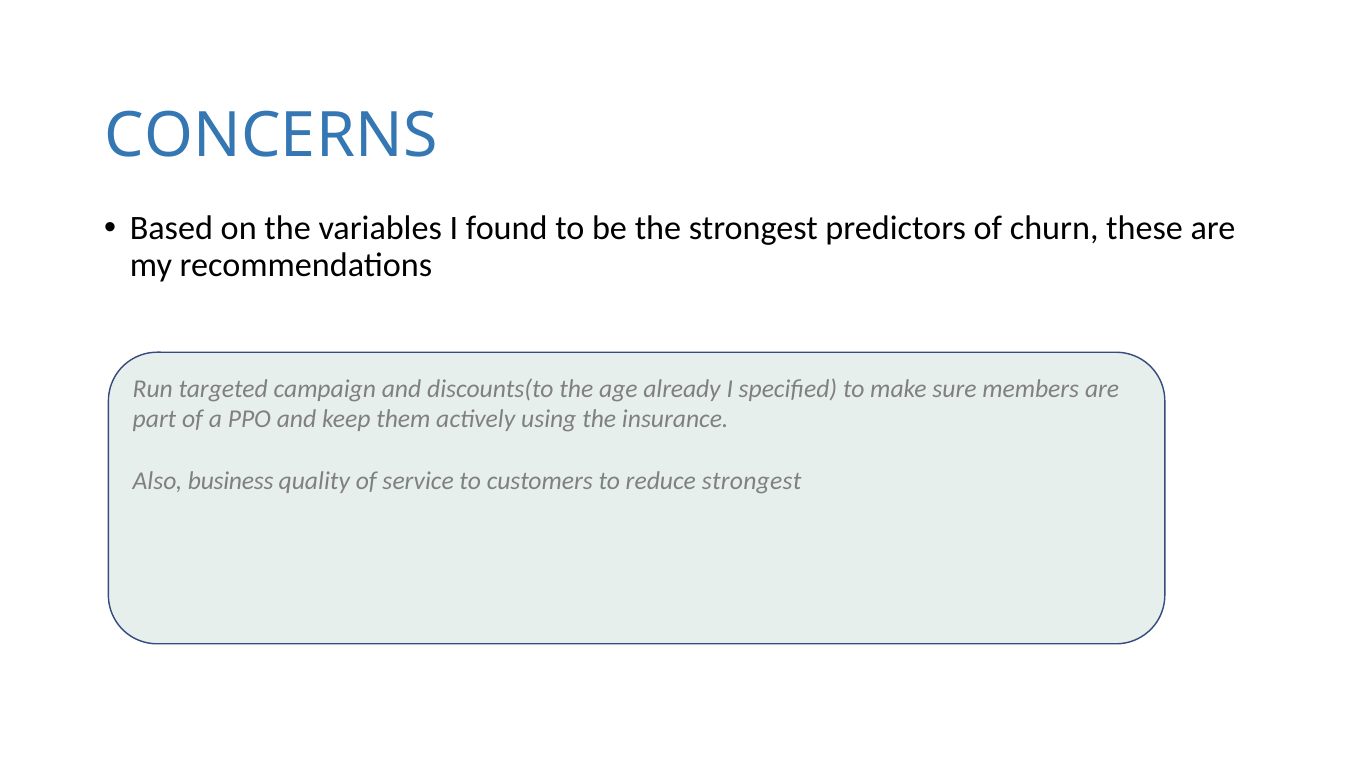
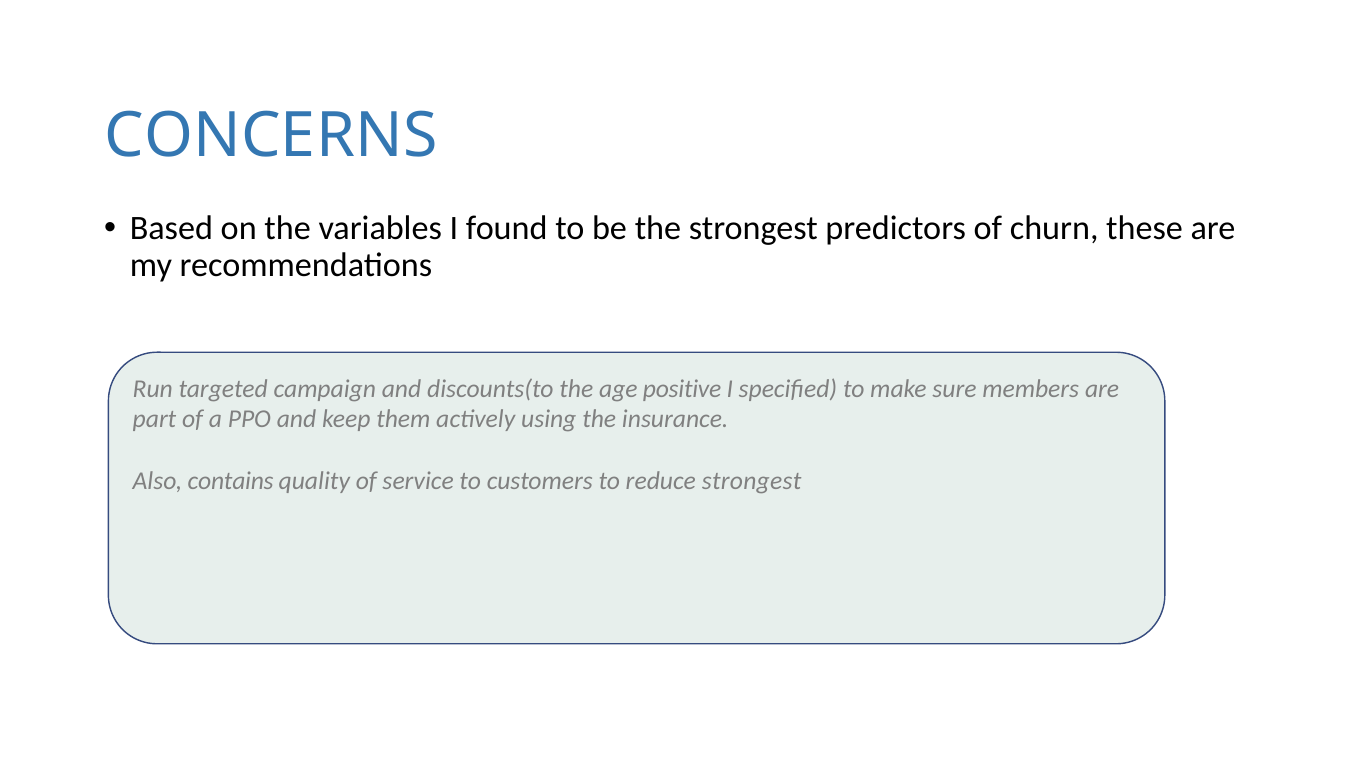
already: already -> positive
business: business -> contains
